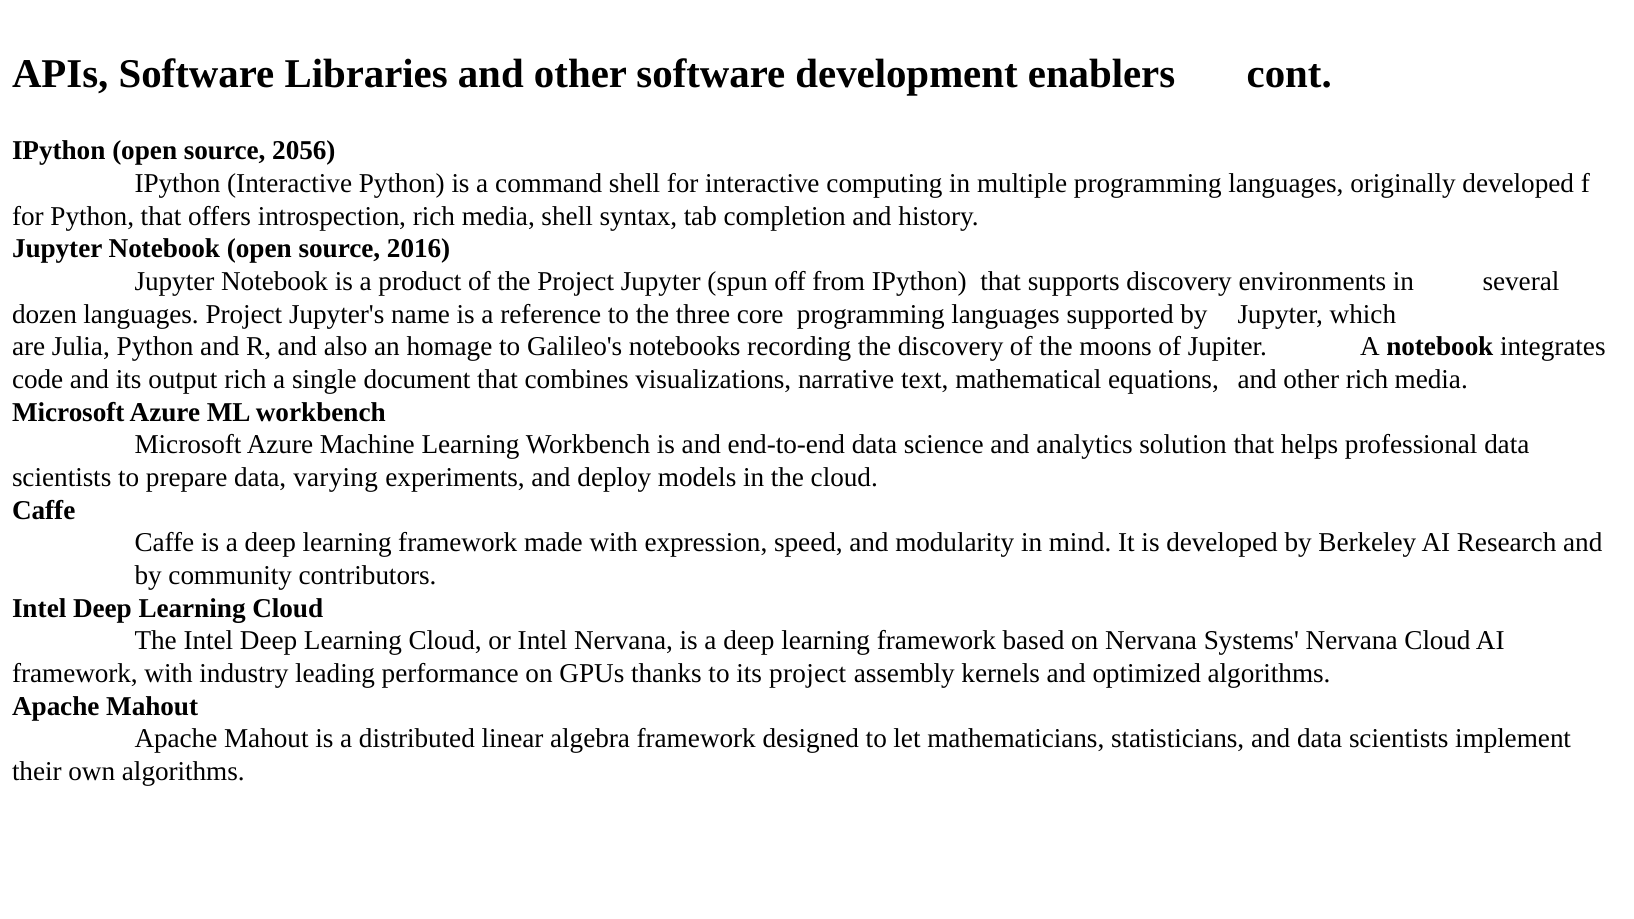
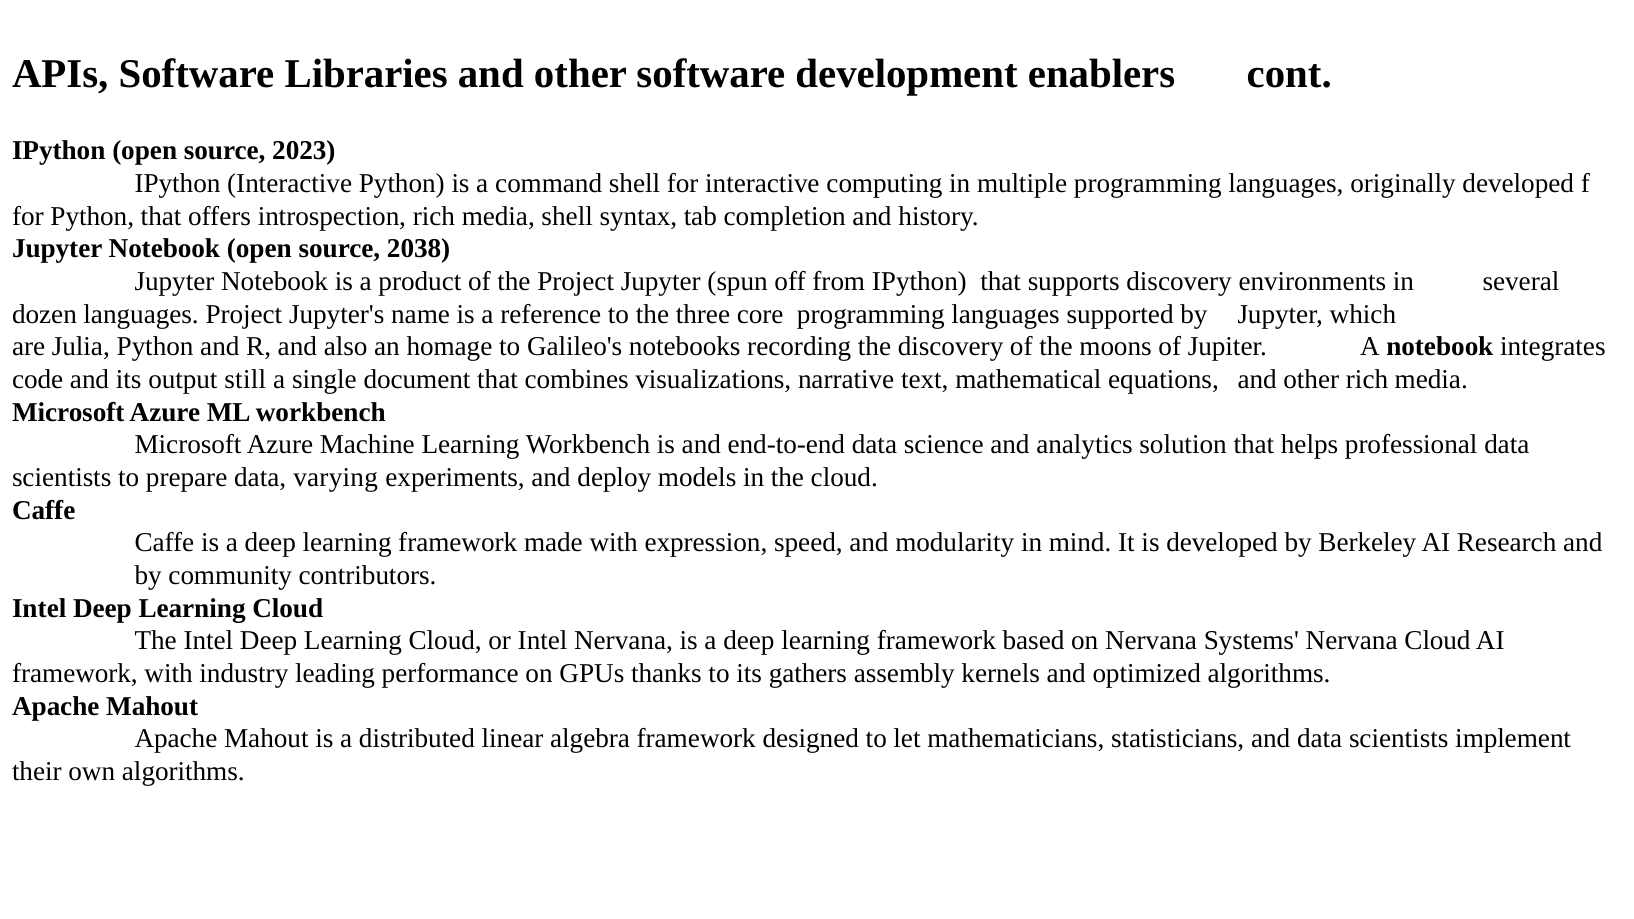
2056: 2056 -> 2023
2016: 2016 -> 2038
output rich: rich -> still
its project: project -> gathers
